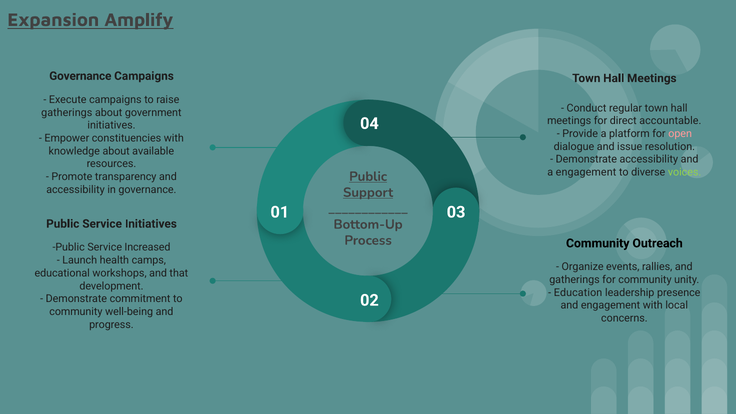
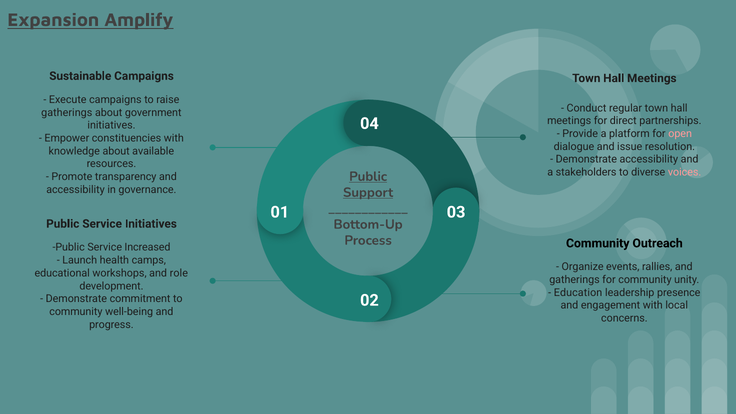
Governance at (80, 76): Governance -> Sustainable
accountable: accountable -> partnerships
a engagement: engagement -> stakeholders
voices colour: light green -> pink
that: that -> role
